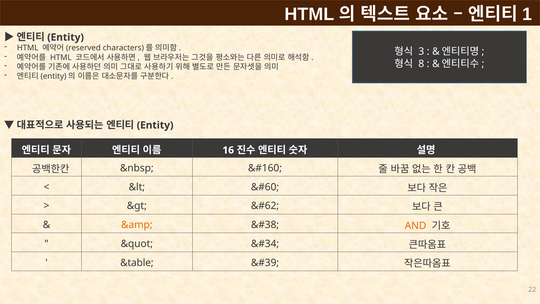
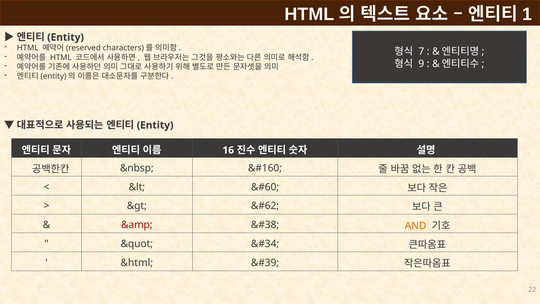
3: 3 -> 7
8: 8 -> 9
&amp colour: orange -> red
&table: &table -> &html
